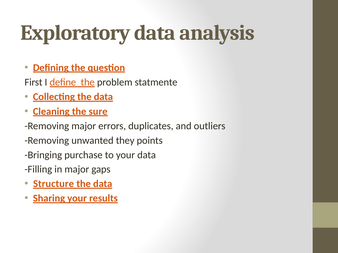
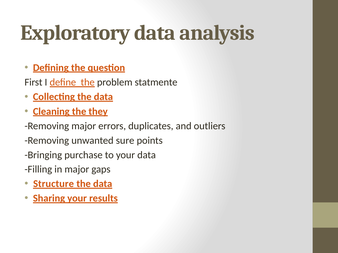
sure: sure -> they
they: they -> sure
